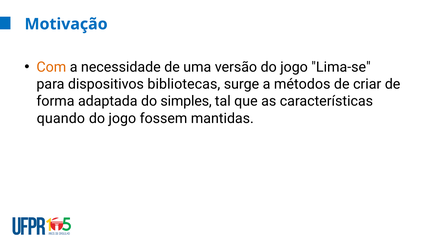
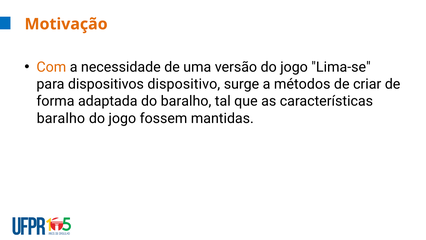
Motivação colour: blue -> orange
bibliotecas: bibliotecas -> dispositivo
do simples: simples -> baralho
quando at (61, 118): quando -> baralho
